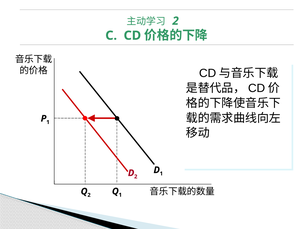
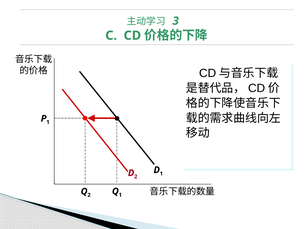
2 at (176, 21): 2 -> 3
